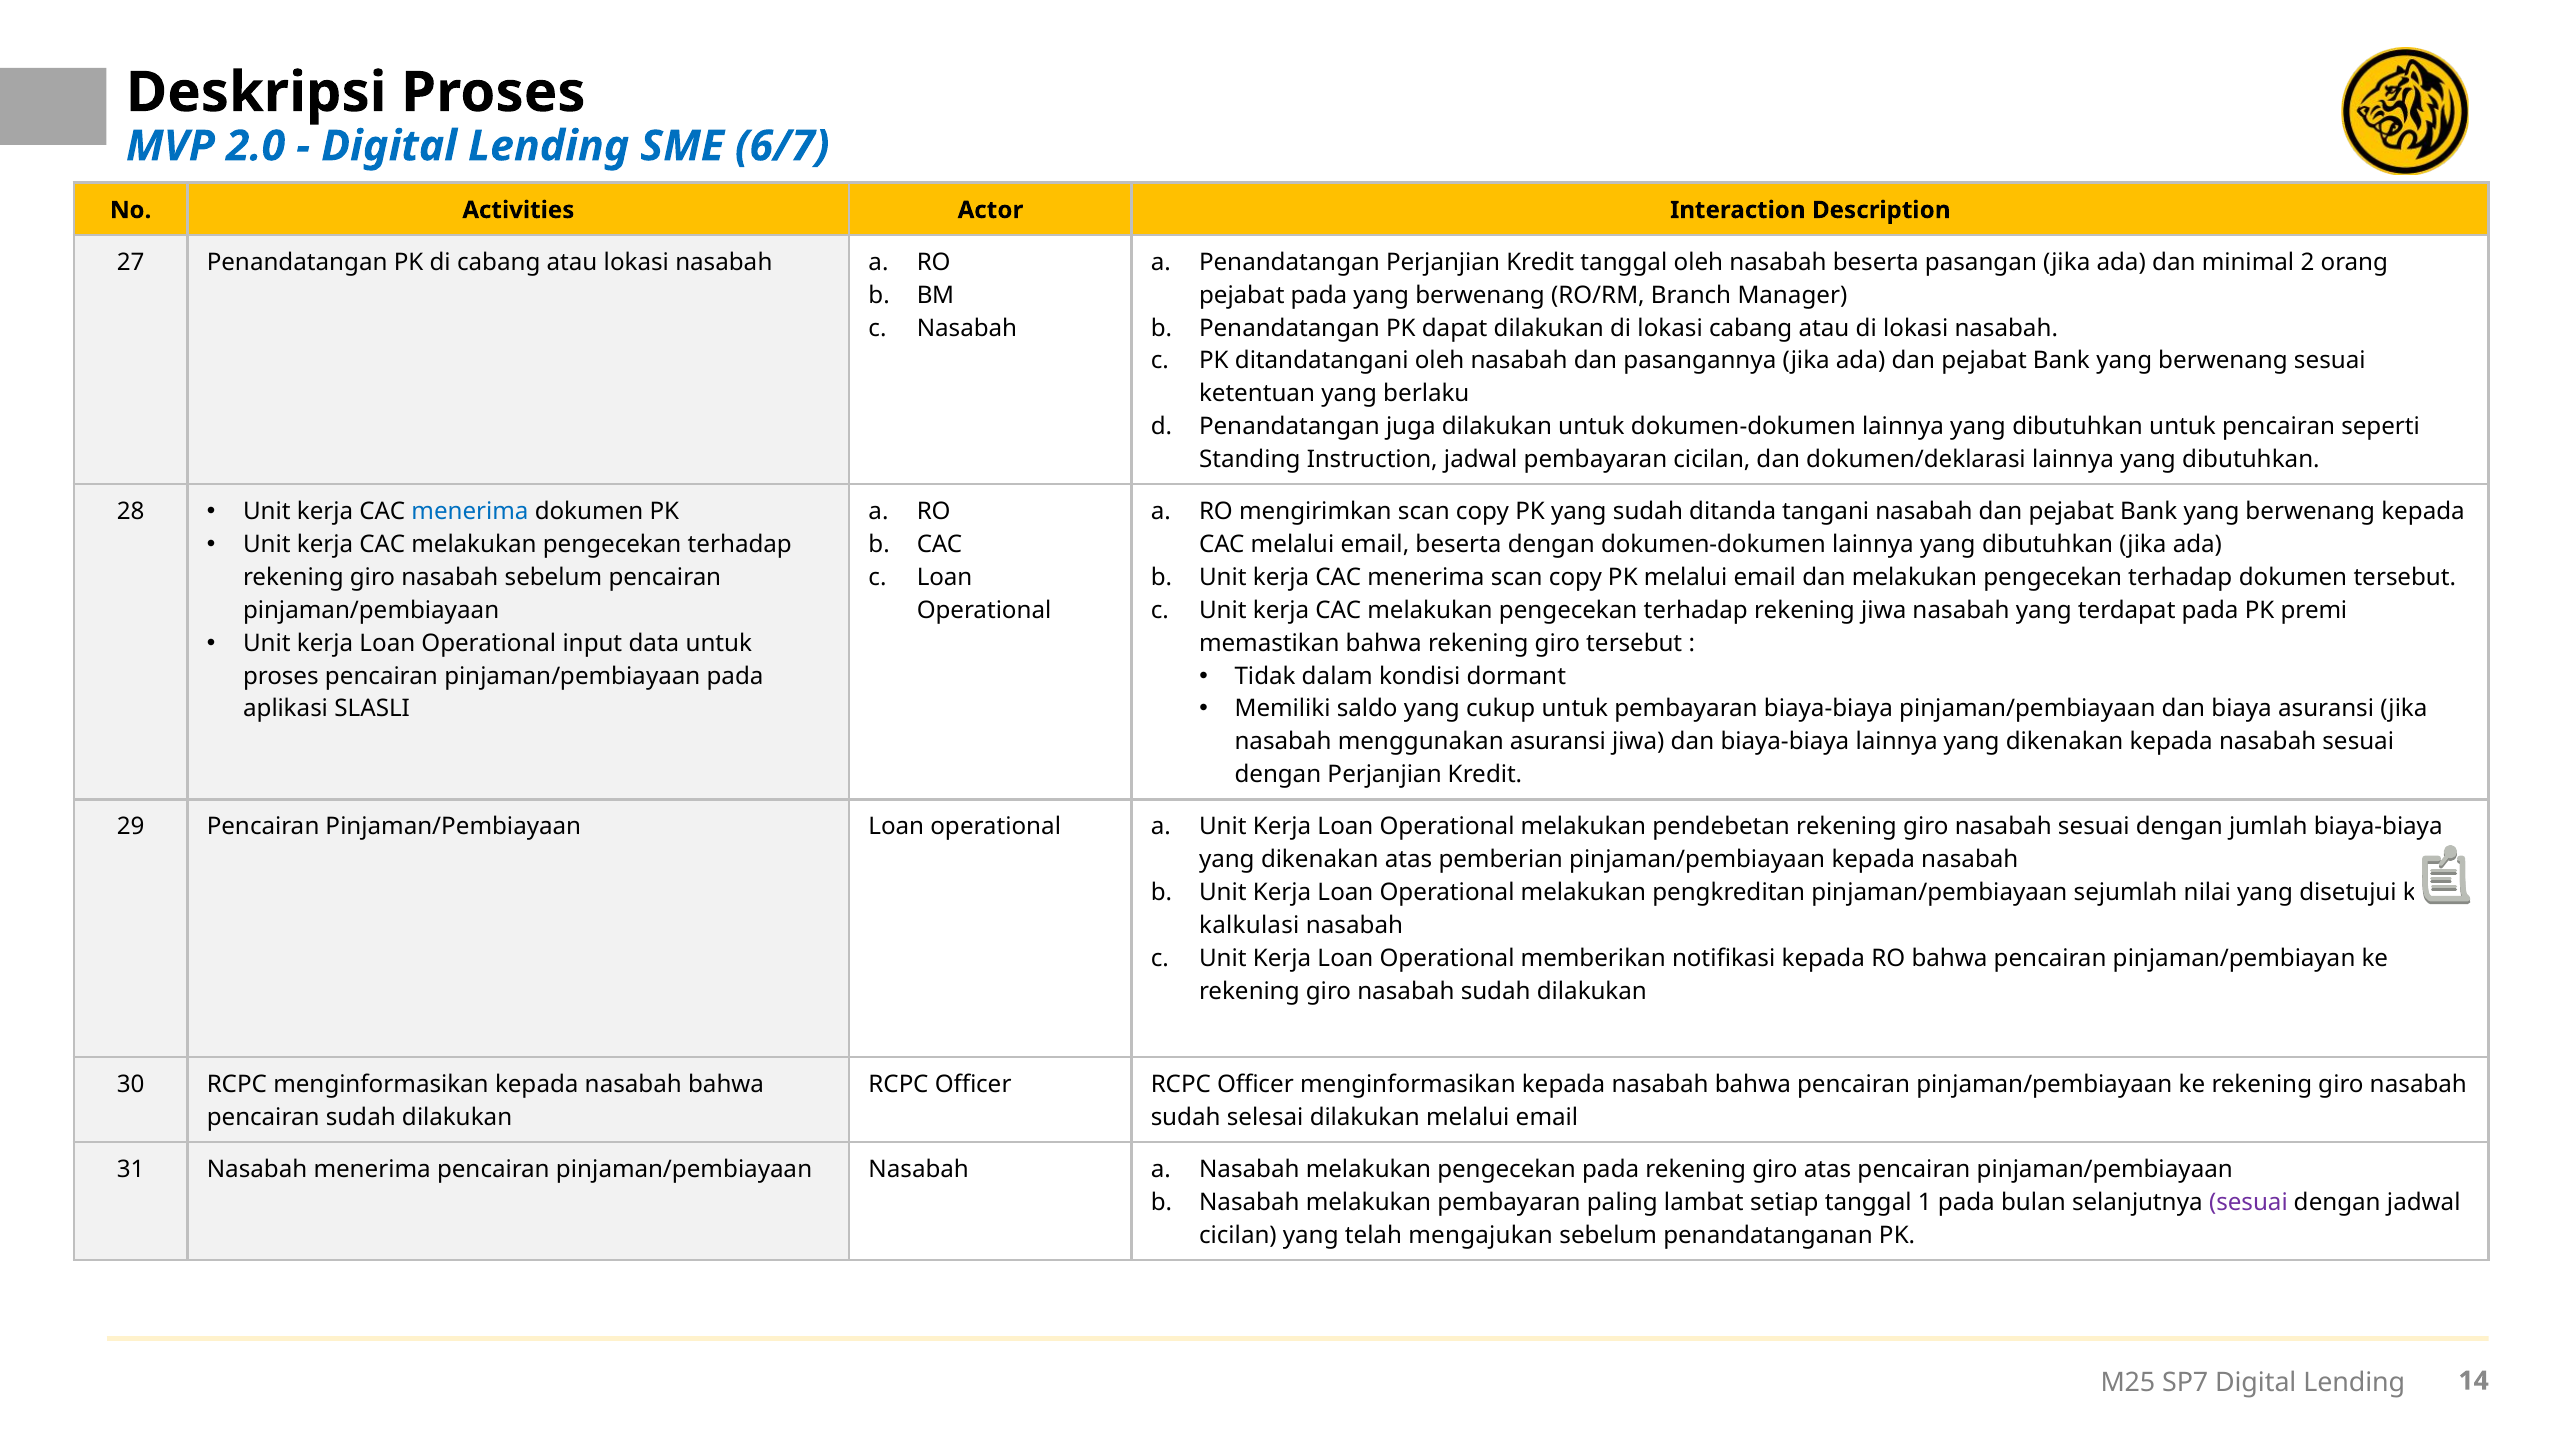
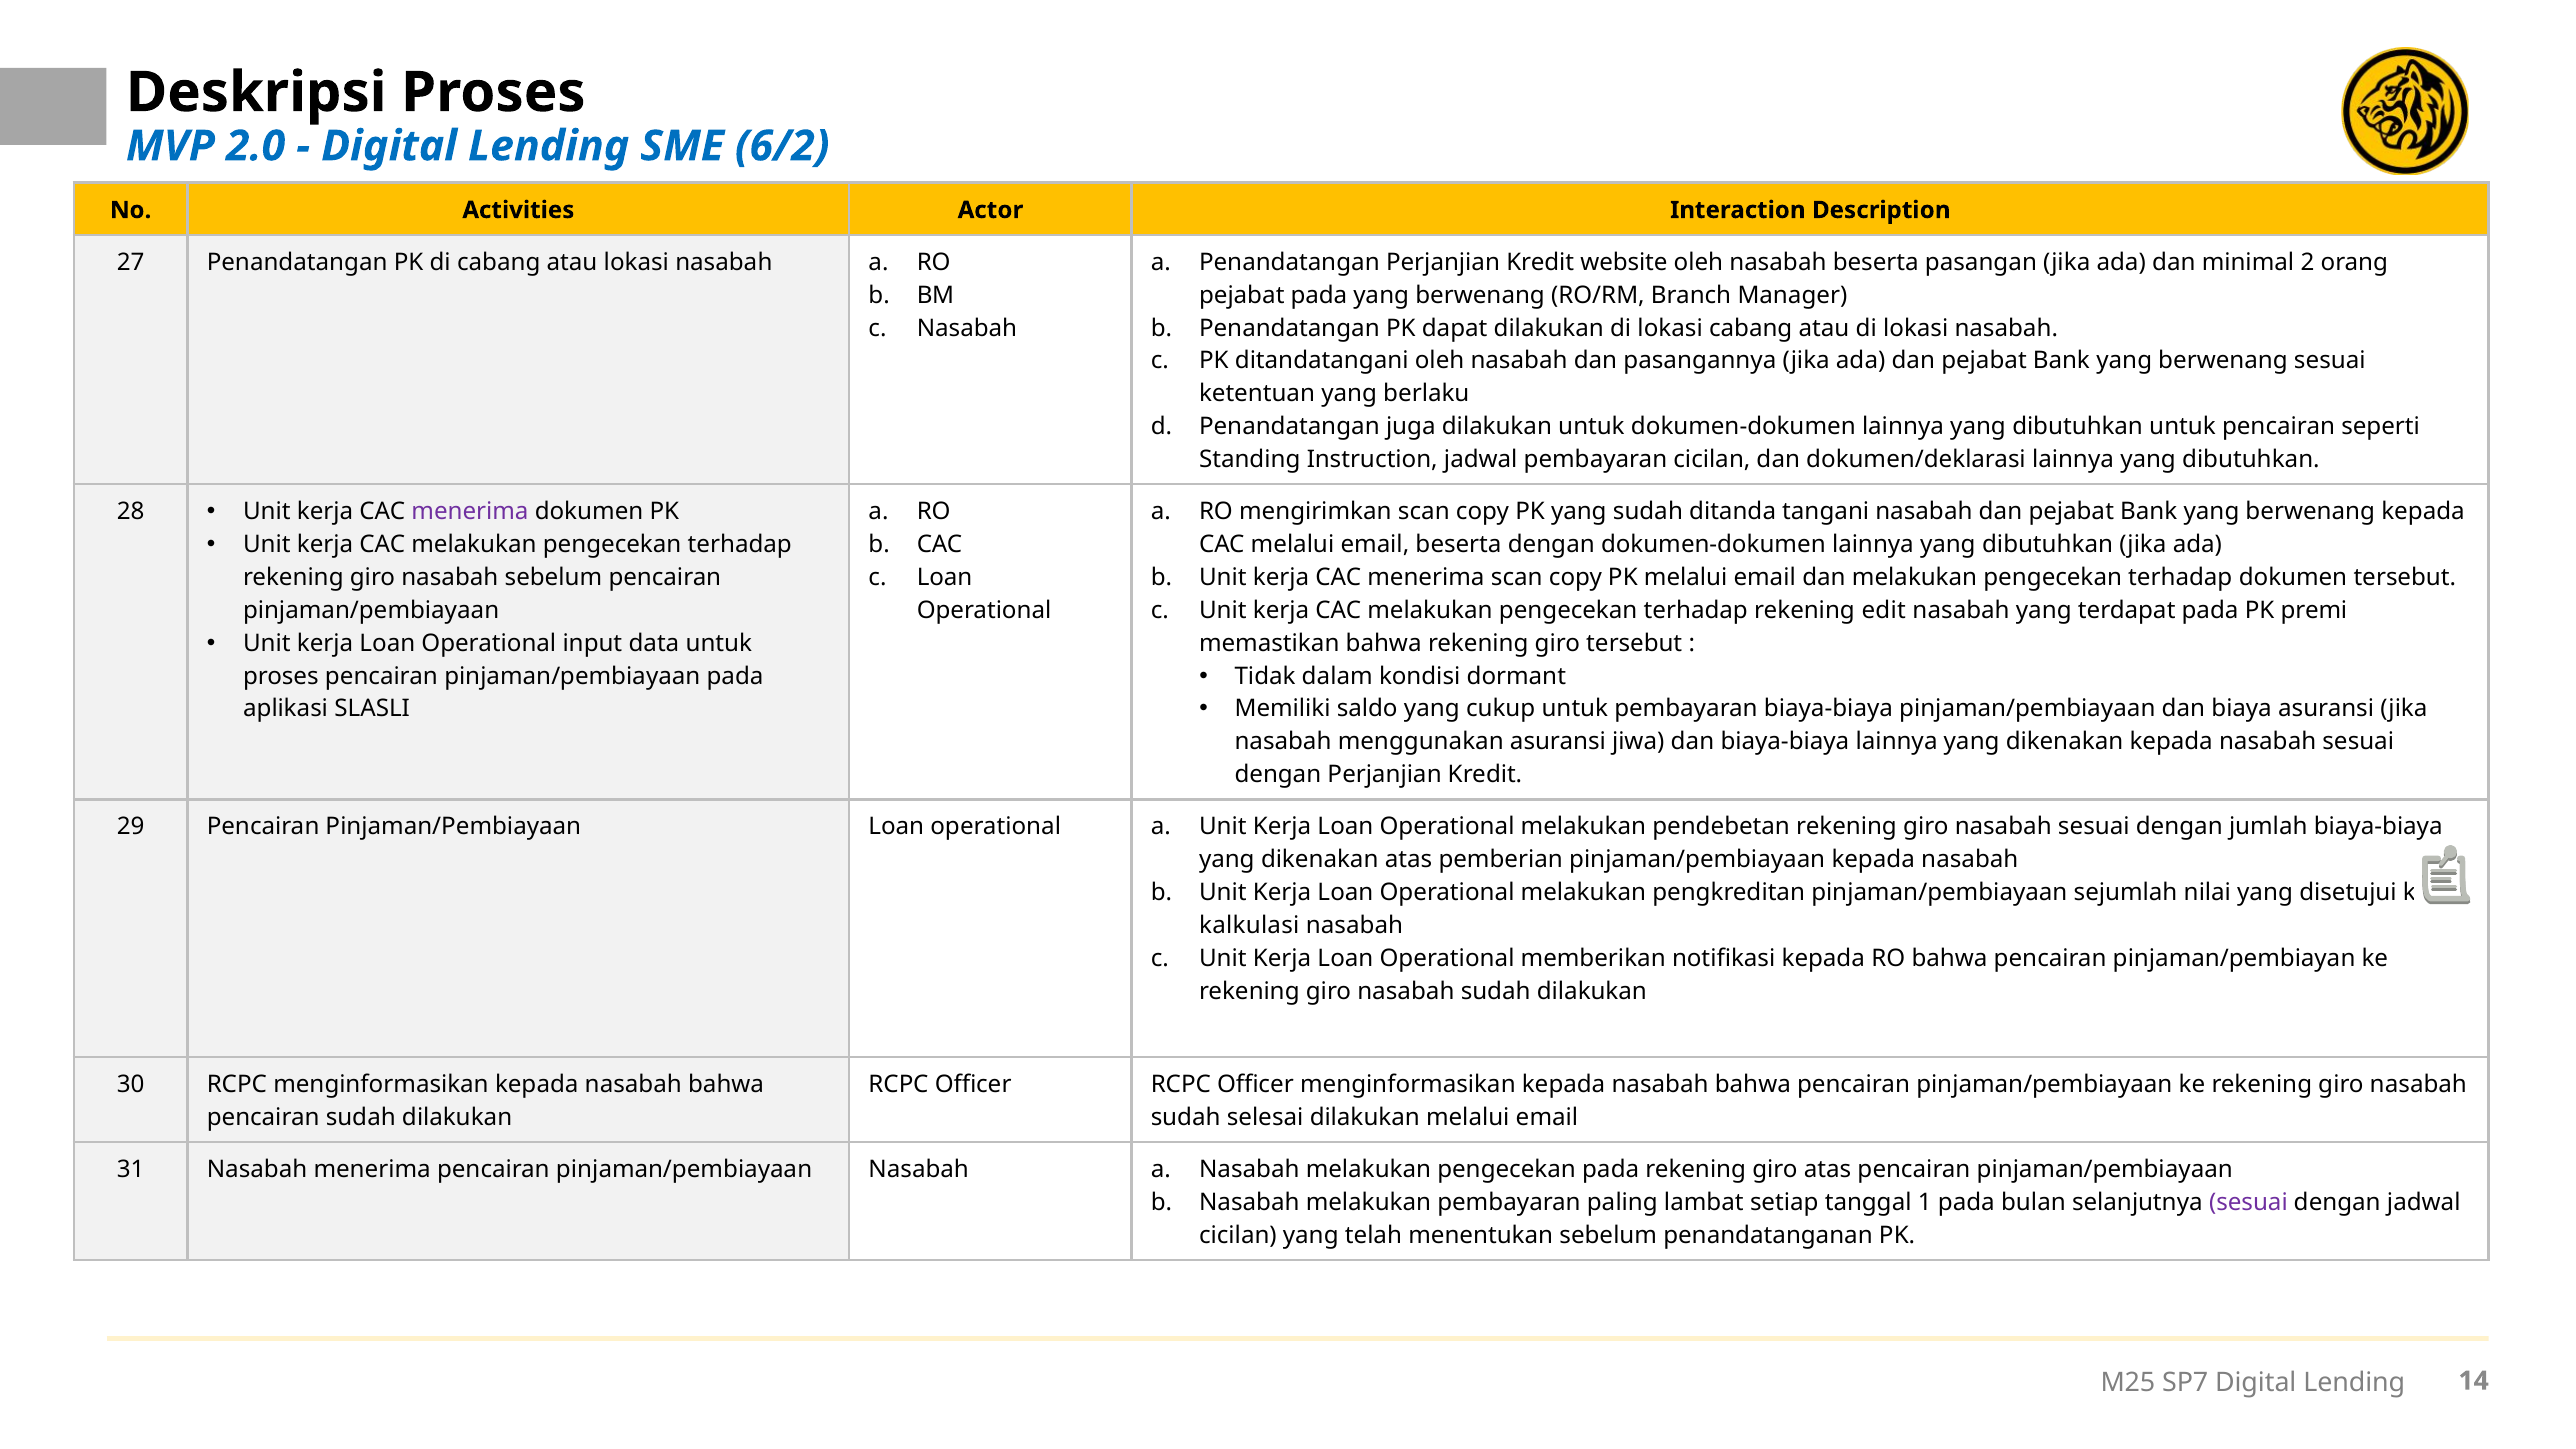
6/7: 6/7 -> 6/2
Kredit tanggal: tanggal -> website
menerima at (470, 512) colour: blue -> purple
rekening jiwa: jiwa -> edit
mengajukan: mengajukan -> menentukan
